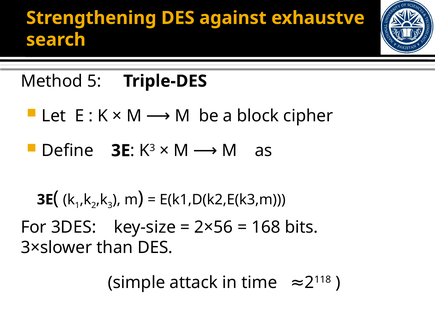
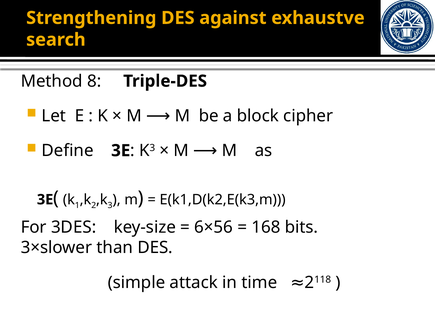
5: 5 -> 8
2×56: 2×56 -> 6×56
